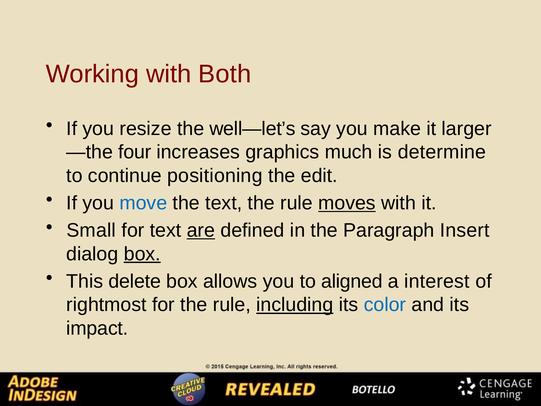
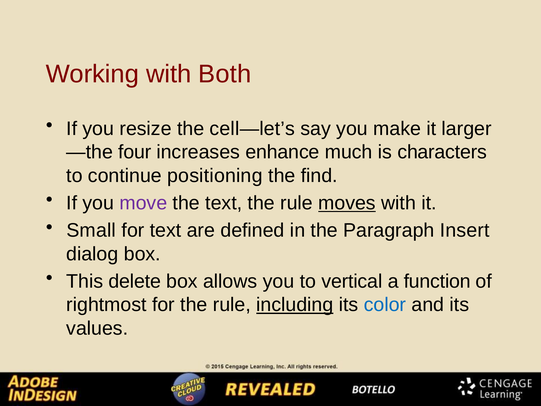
well—let’s: well—let’s -> cell—let’s
graphics: graphics -> enhance
determine: determine -> characters
edit: edit -> find
move colour: blue -> purple
are underline: present -> none
box at (142, 254) underline: present -> none
aligned: aligned -> vertical
interest: interest -> function
impact: impact -> values
